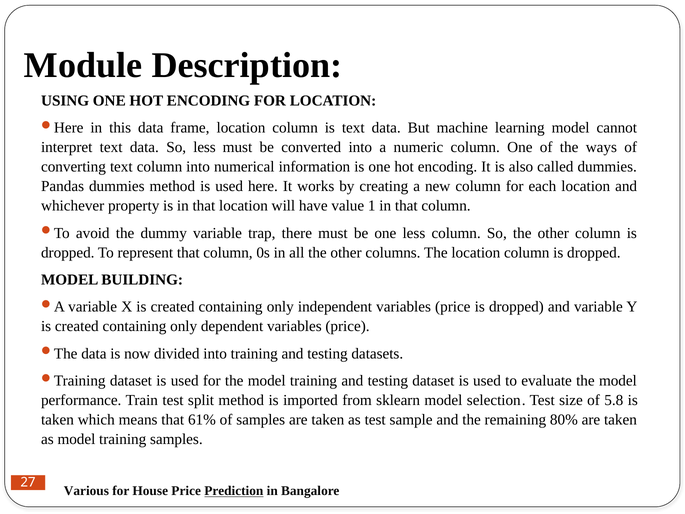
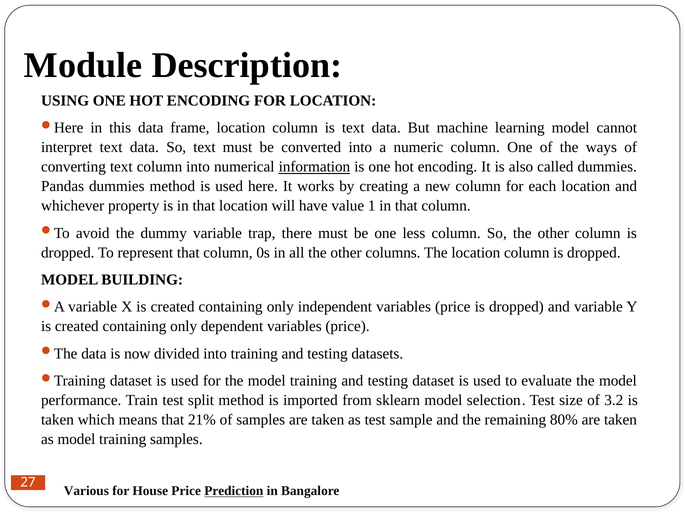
So less: less -> text
information underline: none -> present
5.8: 5.8 -> 3.2
61%: 61% -> 21%
